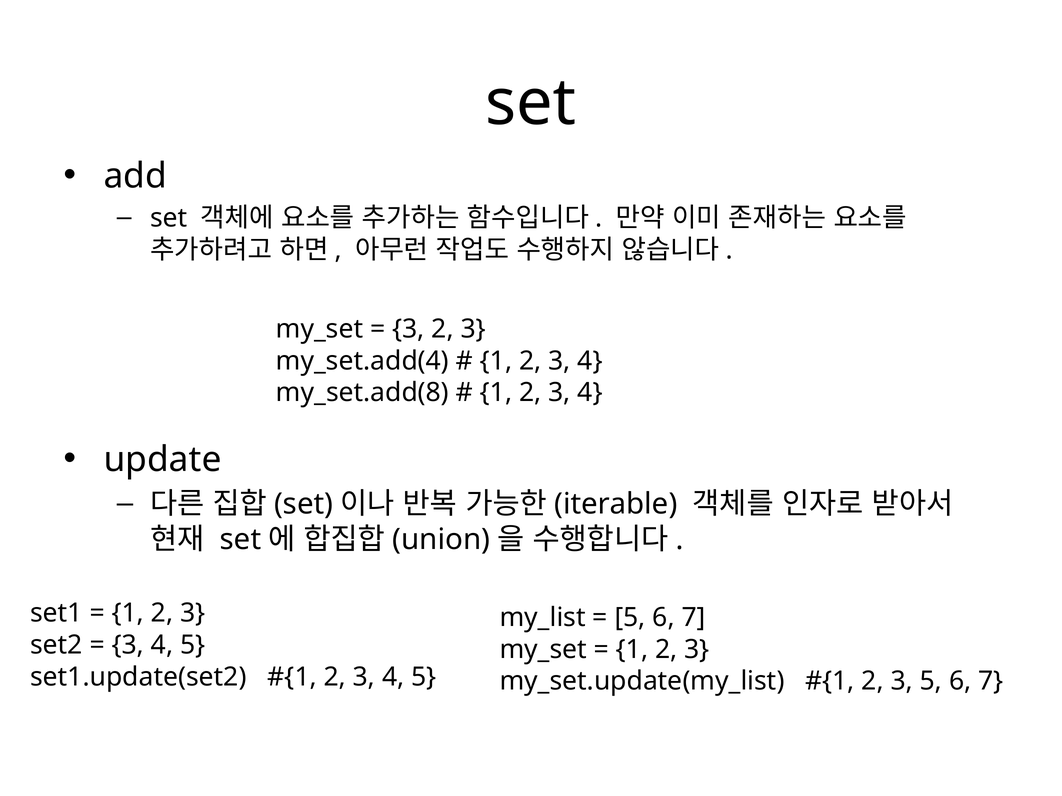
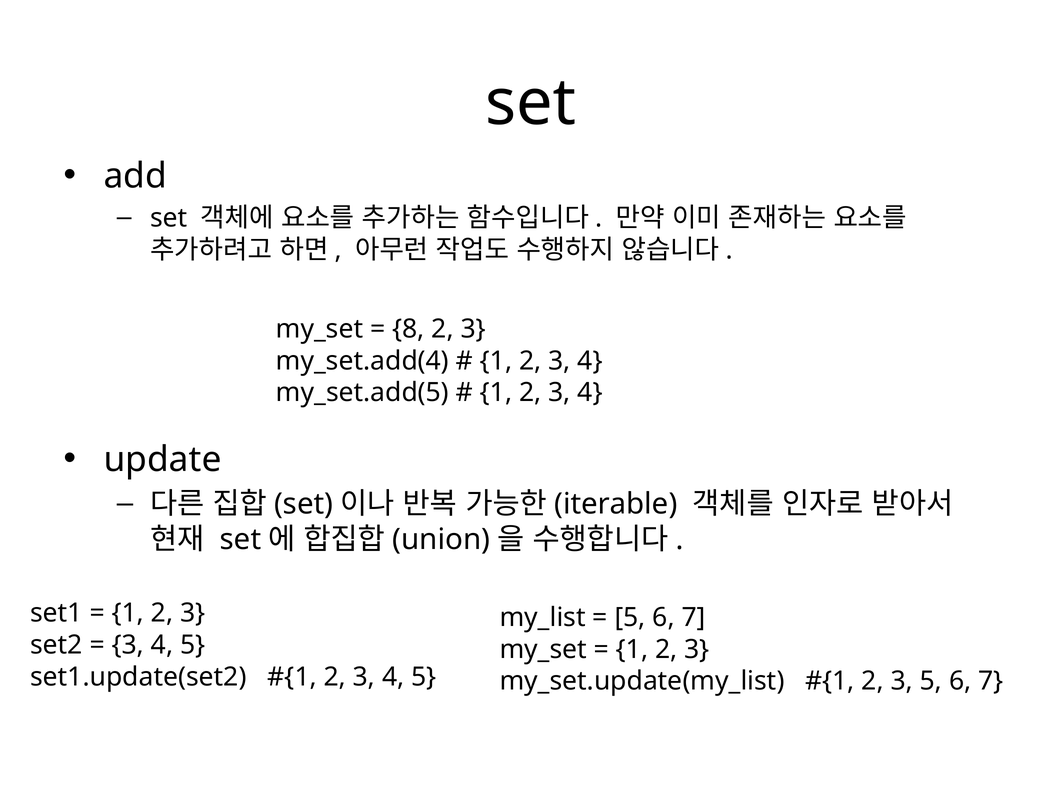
3 at (408, 329): 3 -> 8
my_set.add(8: my_set.add(8 -> my_set.add(5
